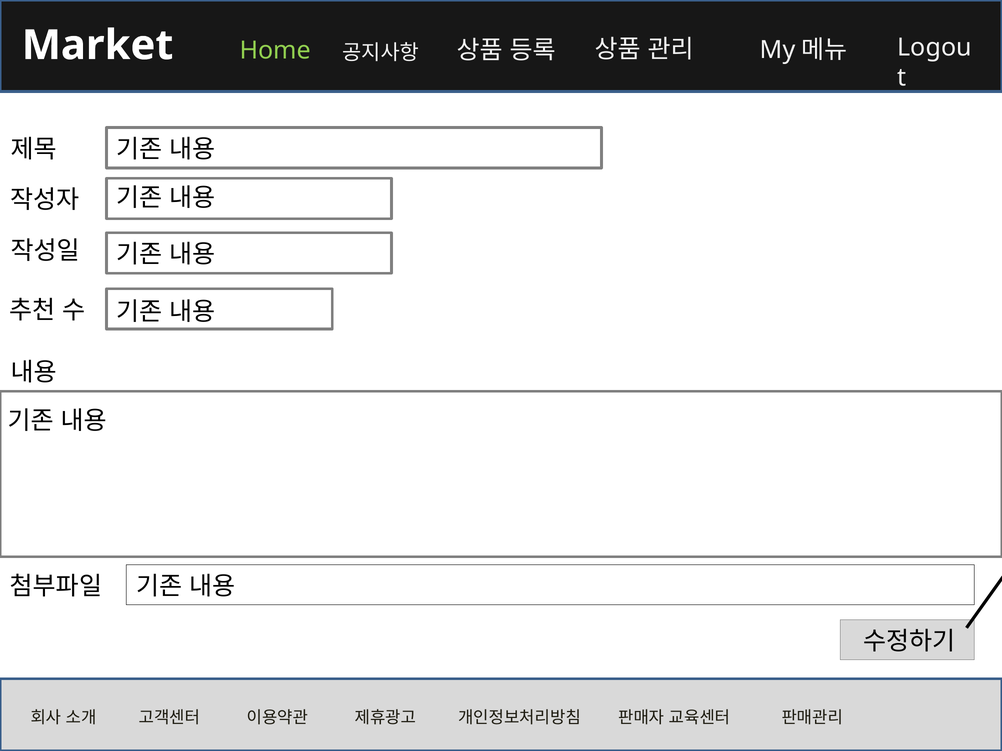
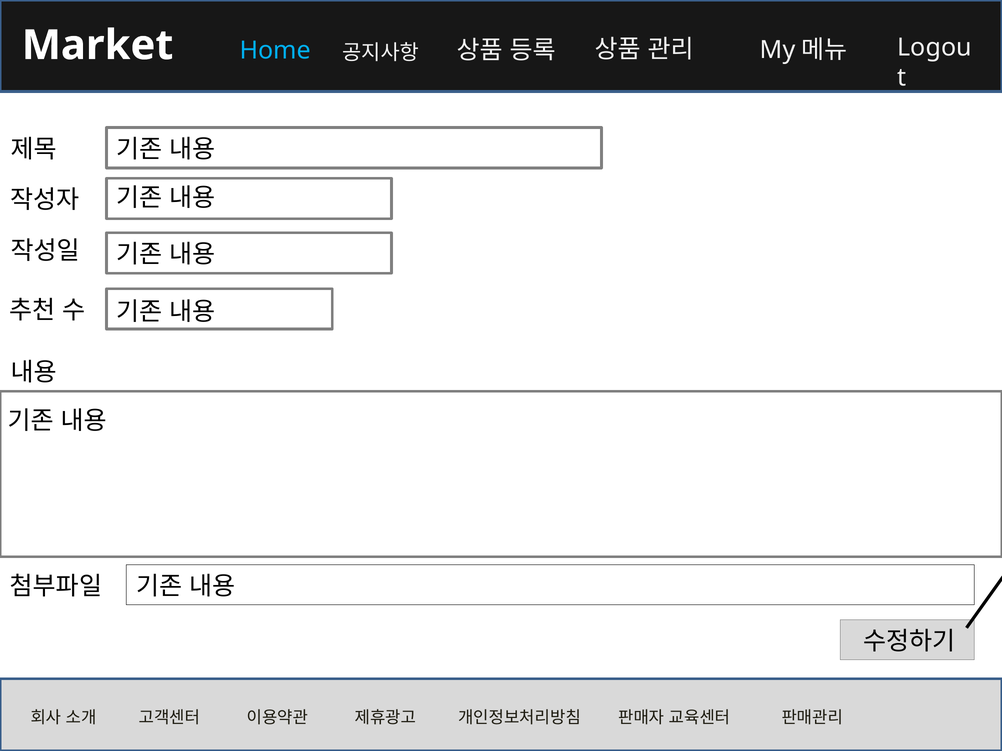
Home colour: light green -> light blue
